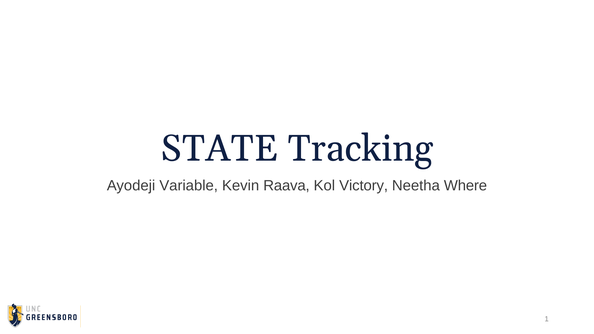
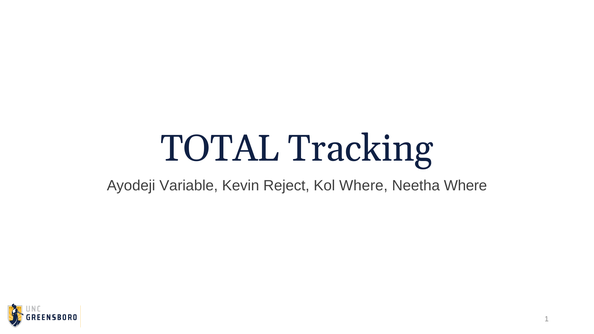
STATE: STATE -> TOTAL
Raava: Raava -> Reject
Kol Victory: Victory -> Where
